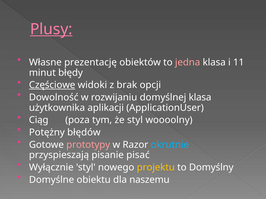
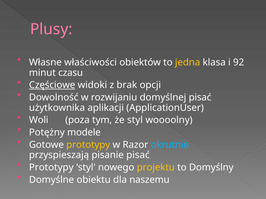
Plusy underline: present -> none
prezentację: prezentację -> właściwości
jedna colour: pink -> yellow
11: 11 -> 92
błędy: błędy -> czasu
domyślnej klasa: klasa -> pisać
Ciąg: Ciąg -> Woli
błędów: błędów -> modele
prototypy at (88, 145) colour: pink -> yellow
Wyłącznie at (51, 168): Wyłącznie -> Prototypy
